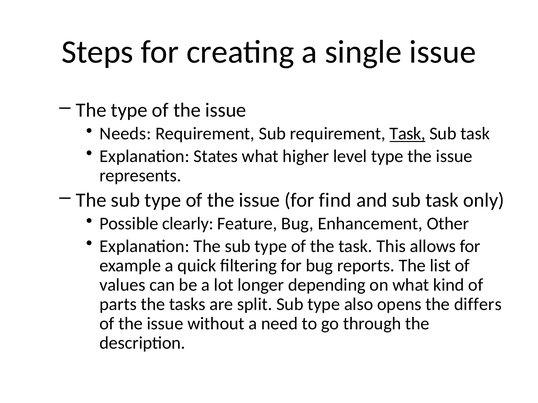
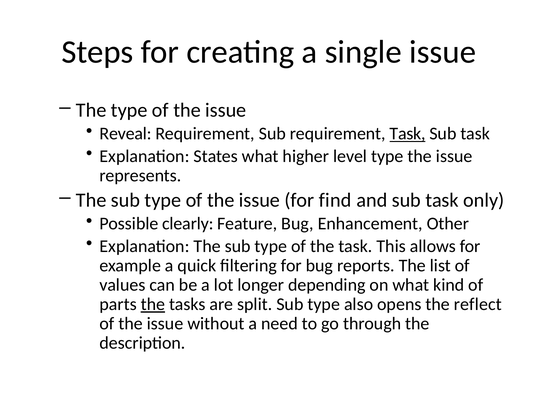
Needs: Needs -> Reveal
the at (153, 305) underline: none -> present
differs: differs -> reflect
